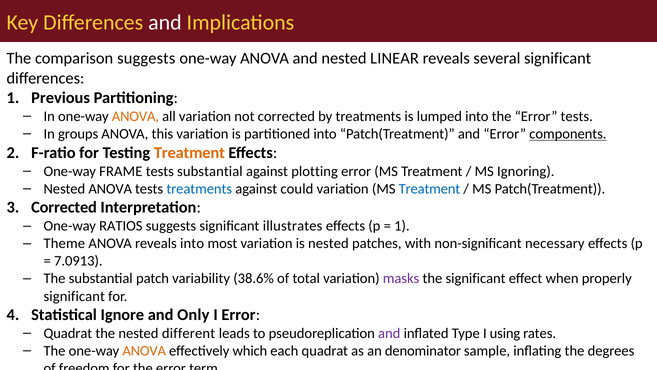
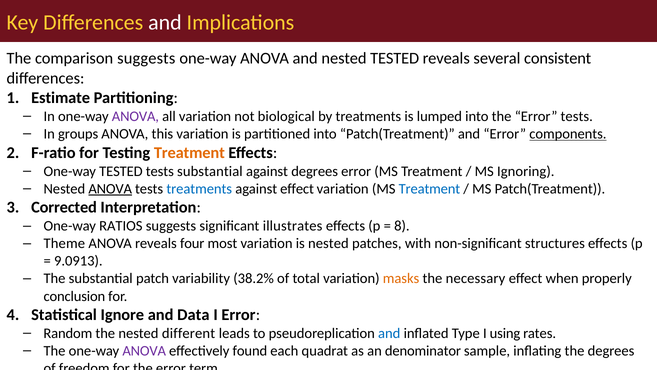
nested LINEAR: LINEAR -> TESTED
several significant: significant -> consistent
Previous: Previous -> Estimate
ANOVA at (135, 116) colour: orange -> purple
not corrected: corrected -> biological
One-way FRAME: FRAME -> TESTED
against plotting: plotting -> degrees
ANOVA at (110, 189) underline: none -> present
against could: could -> effect
1 at (402, 226): 1 -> 8
reveals into: into -> four
necessary: necessary -> structures
7.0913: 7.0913 -> 9.0913
38.6%: 38.6% -> 38.2%
masks colour: purple -> orange
the significant: significant -> necessary
significant at (74, 296): significant -> conclusion
Only: Only -> Data
Quadrat at (68, 333): Quadrat -> Random
and at (389, 333) colour: purple -> blue
ANOVA at (144, 351) colour: orange -> purple
which: which -> found
